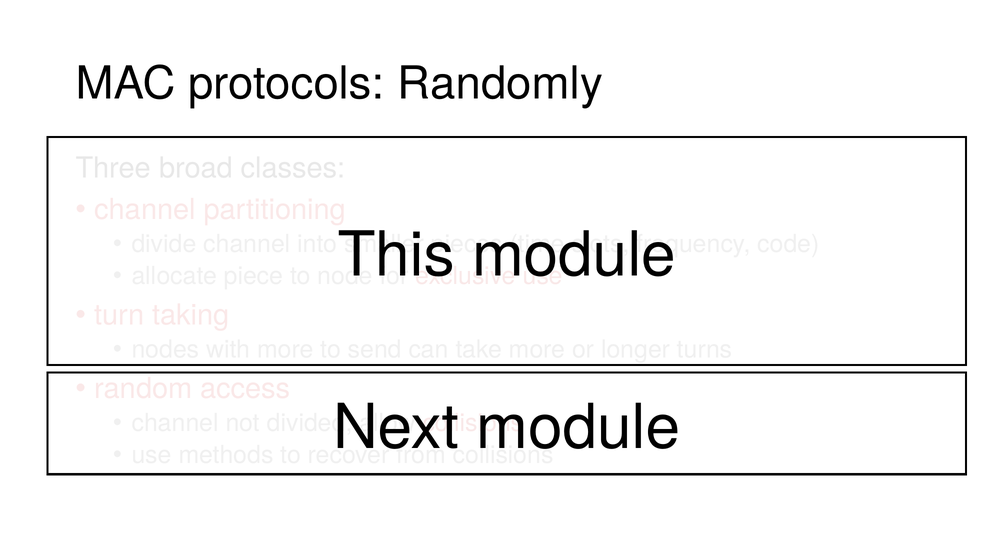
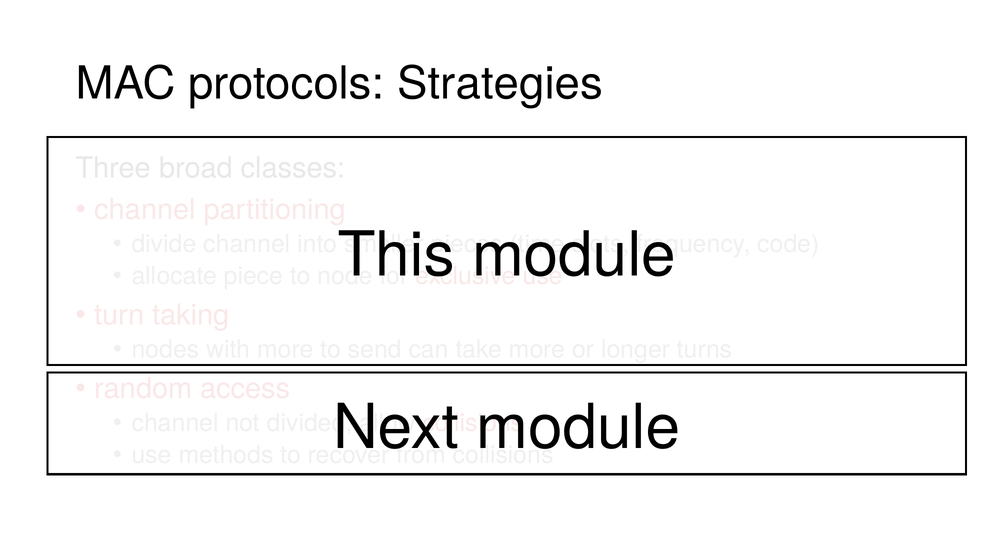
Randomly: Randomly -> Strategies
